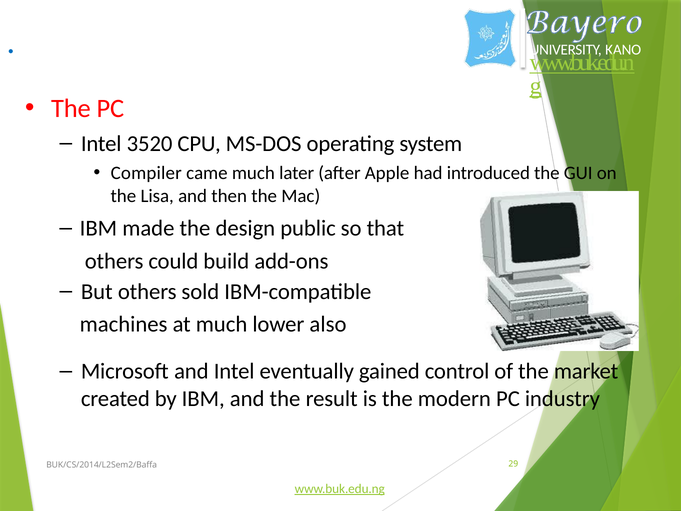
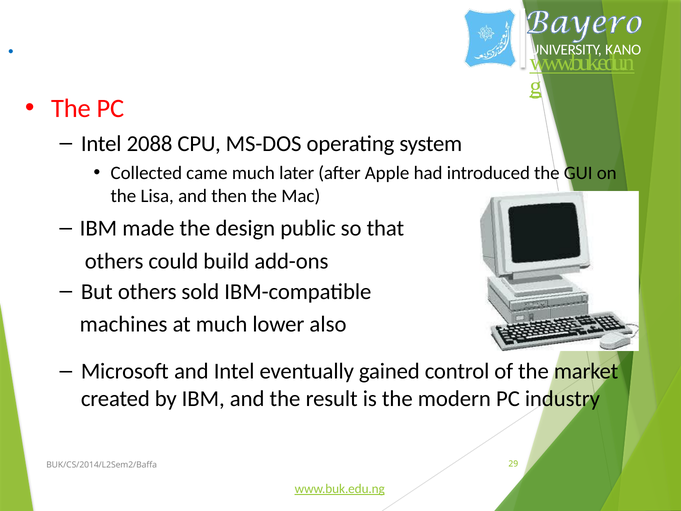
3520: 3520 -> 2088
Compiler: Compiler -> Collected
